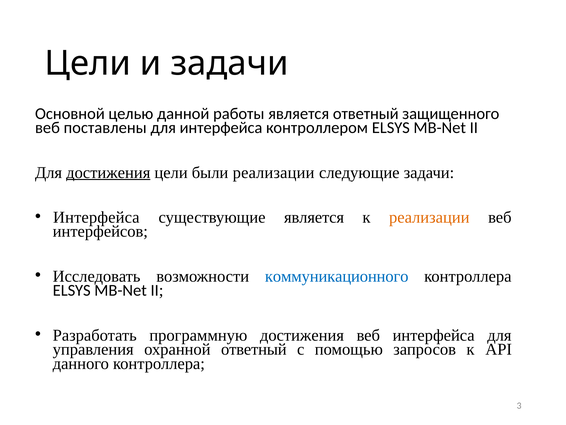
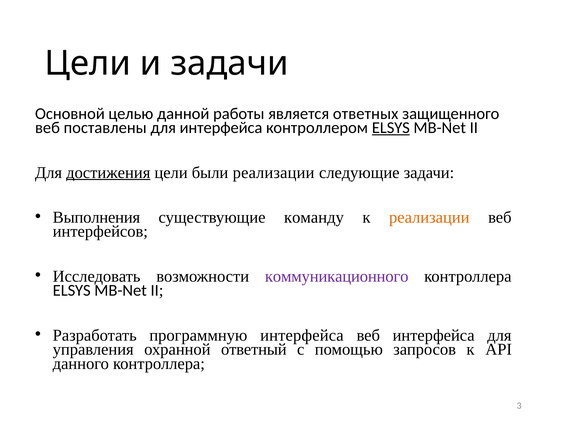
является ответный: ответный -> ответных
ELSYS at (391, 128) underline: none -> present
Интерфейса at (96, 217): Интерфейса -> Выполнения
существующие является: является -> команду
коммуникационного colour: blue -> purple
программную достижения: достижения -> интерфейса
